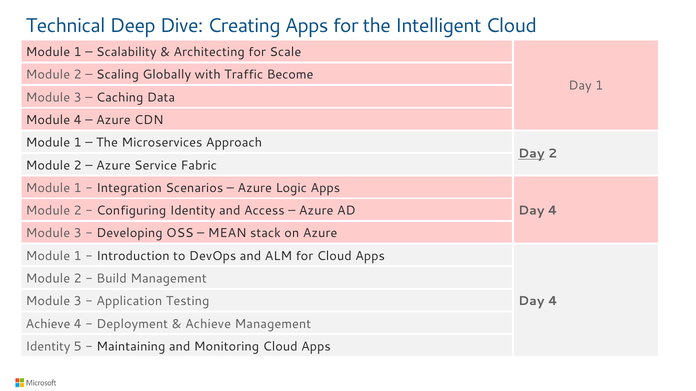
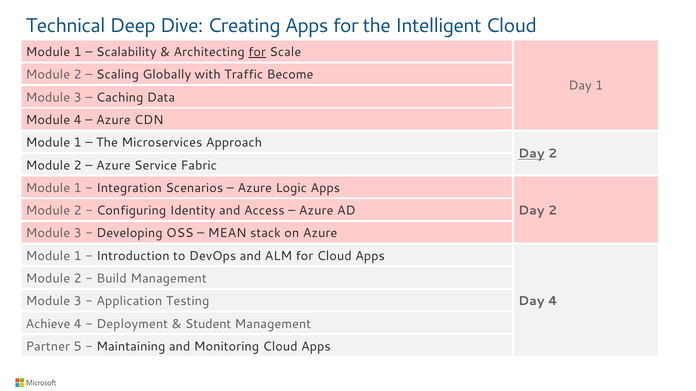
for at (257, 52) underline: none -> present
4 at (553, 211): 4 -> 2
Achieve at (208, 324): Achieve -> Student
Identity at (48, 347): Identity -> Partner
